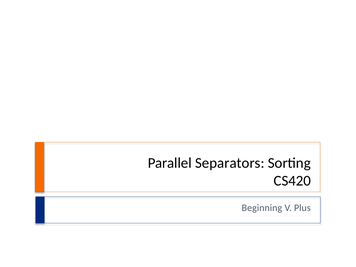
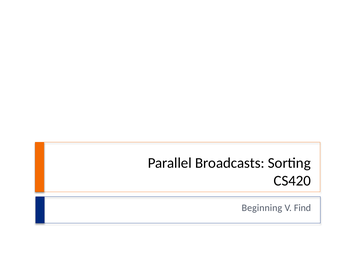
Separators: Separators -> Broadcasts
Plus: Plus -> Find
